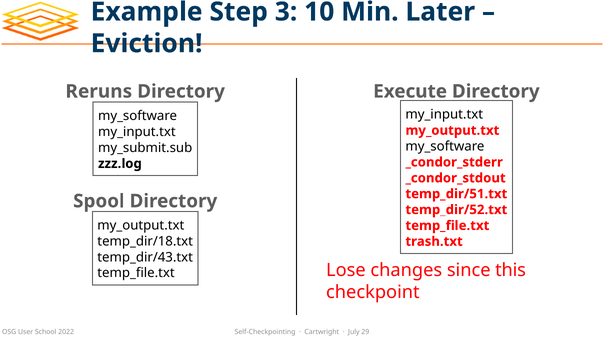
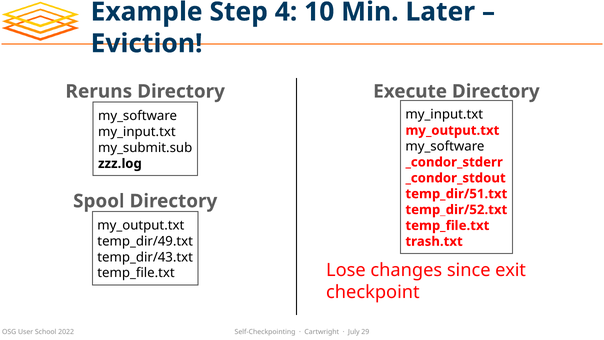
3: 3 -> 4
temp_dir/18.txt: temp_dir/18.txt -> temp_dir/49.txt
this: this -> exit
